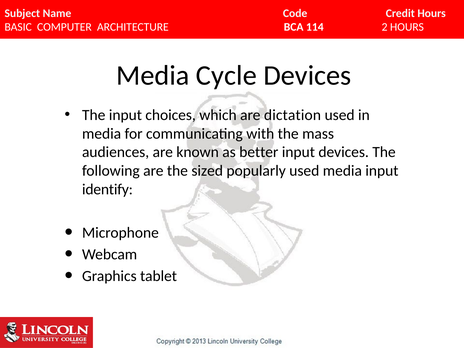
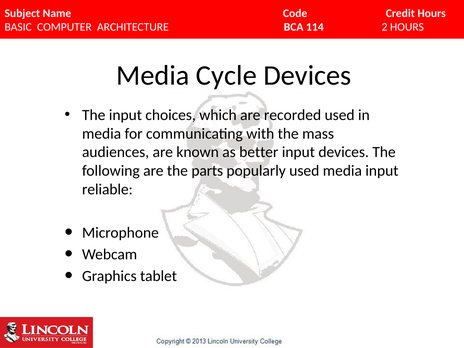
dictation: dictation -> recorded
sized: sized -> parts
identify: identify -> reliable
